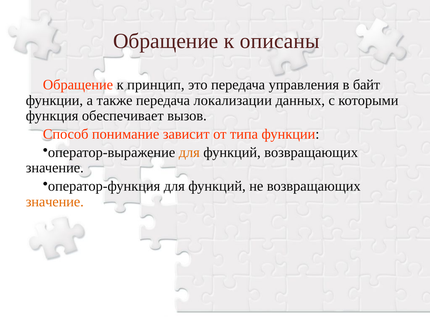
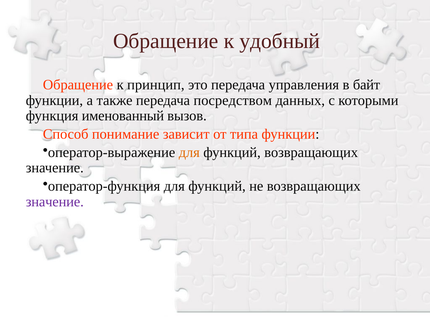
описаны: описаны -> удобный
локализации: локализации -> посредством
обеспечивает: обеспечивает -> именованный
значение at (55, 202) colour: orange -> purple
